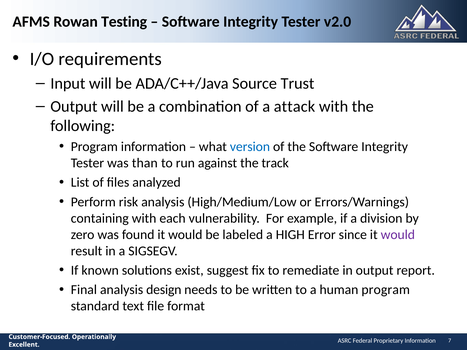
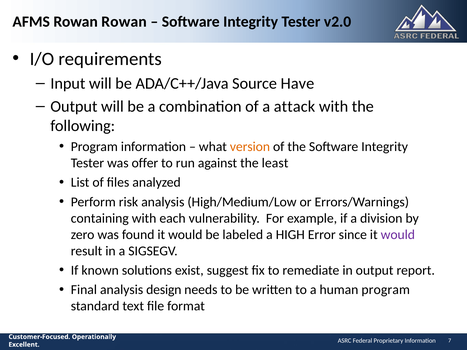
Rowan Testing: Testing -> Rowan
Trust: Trust -> Have
version colour: blue -> orange
than: than -> offer
track: track -> least
